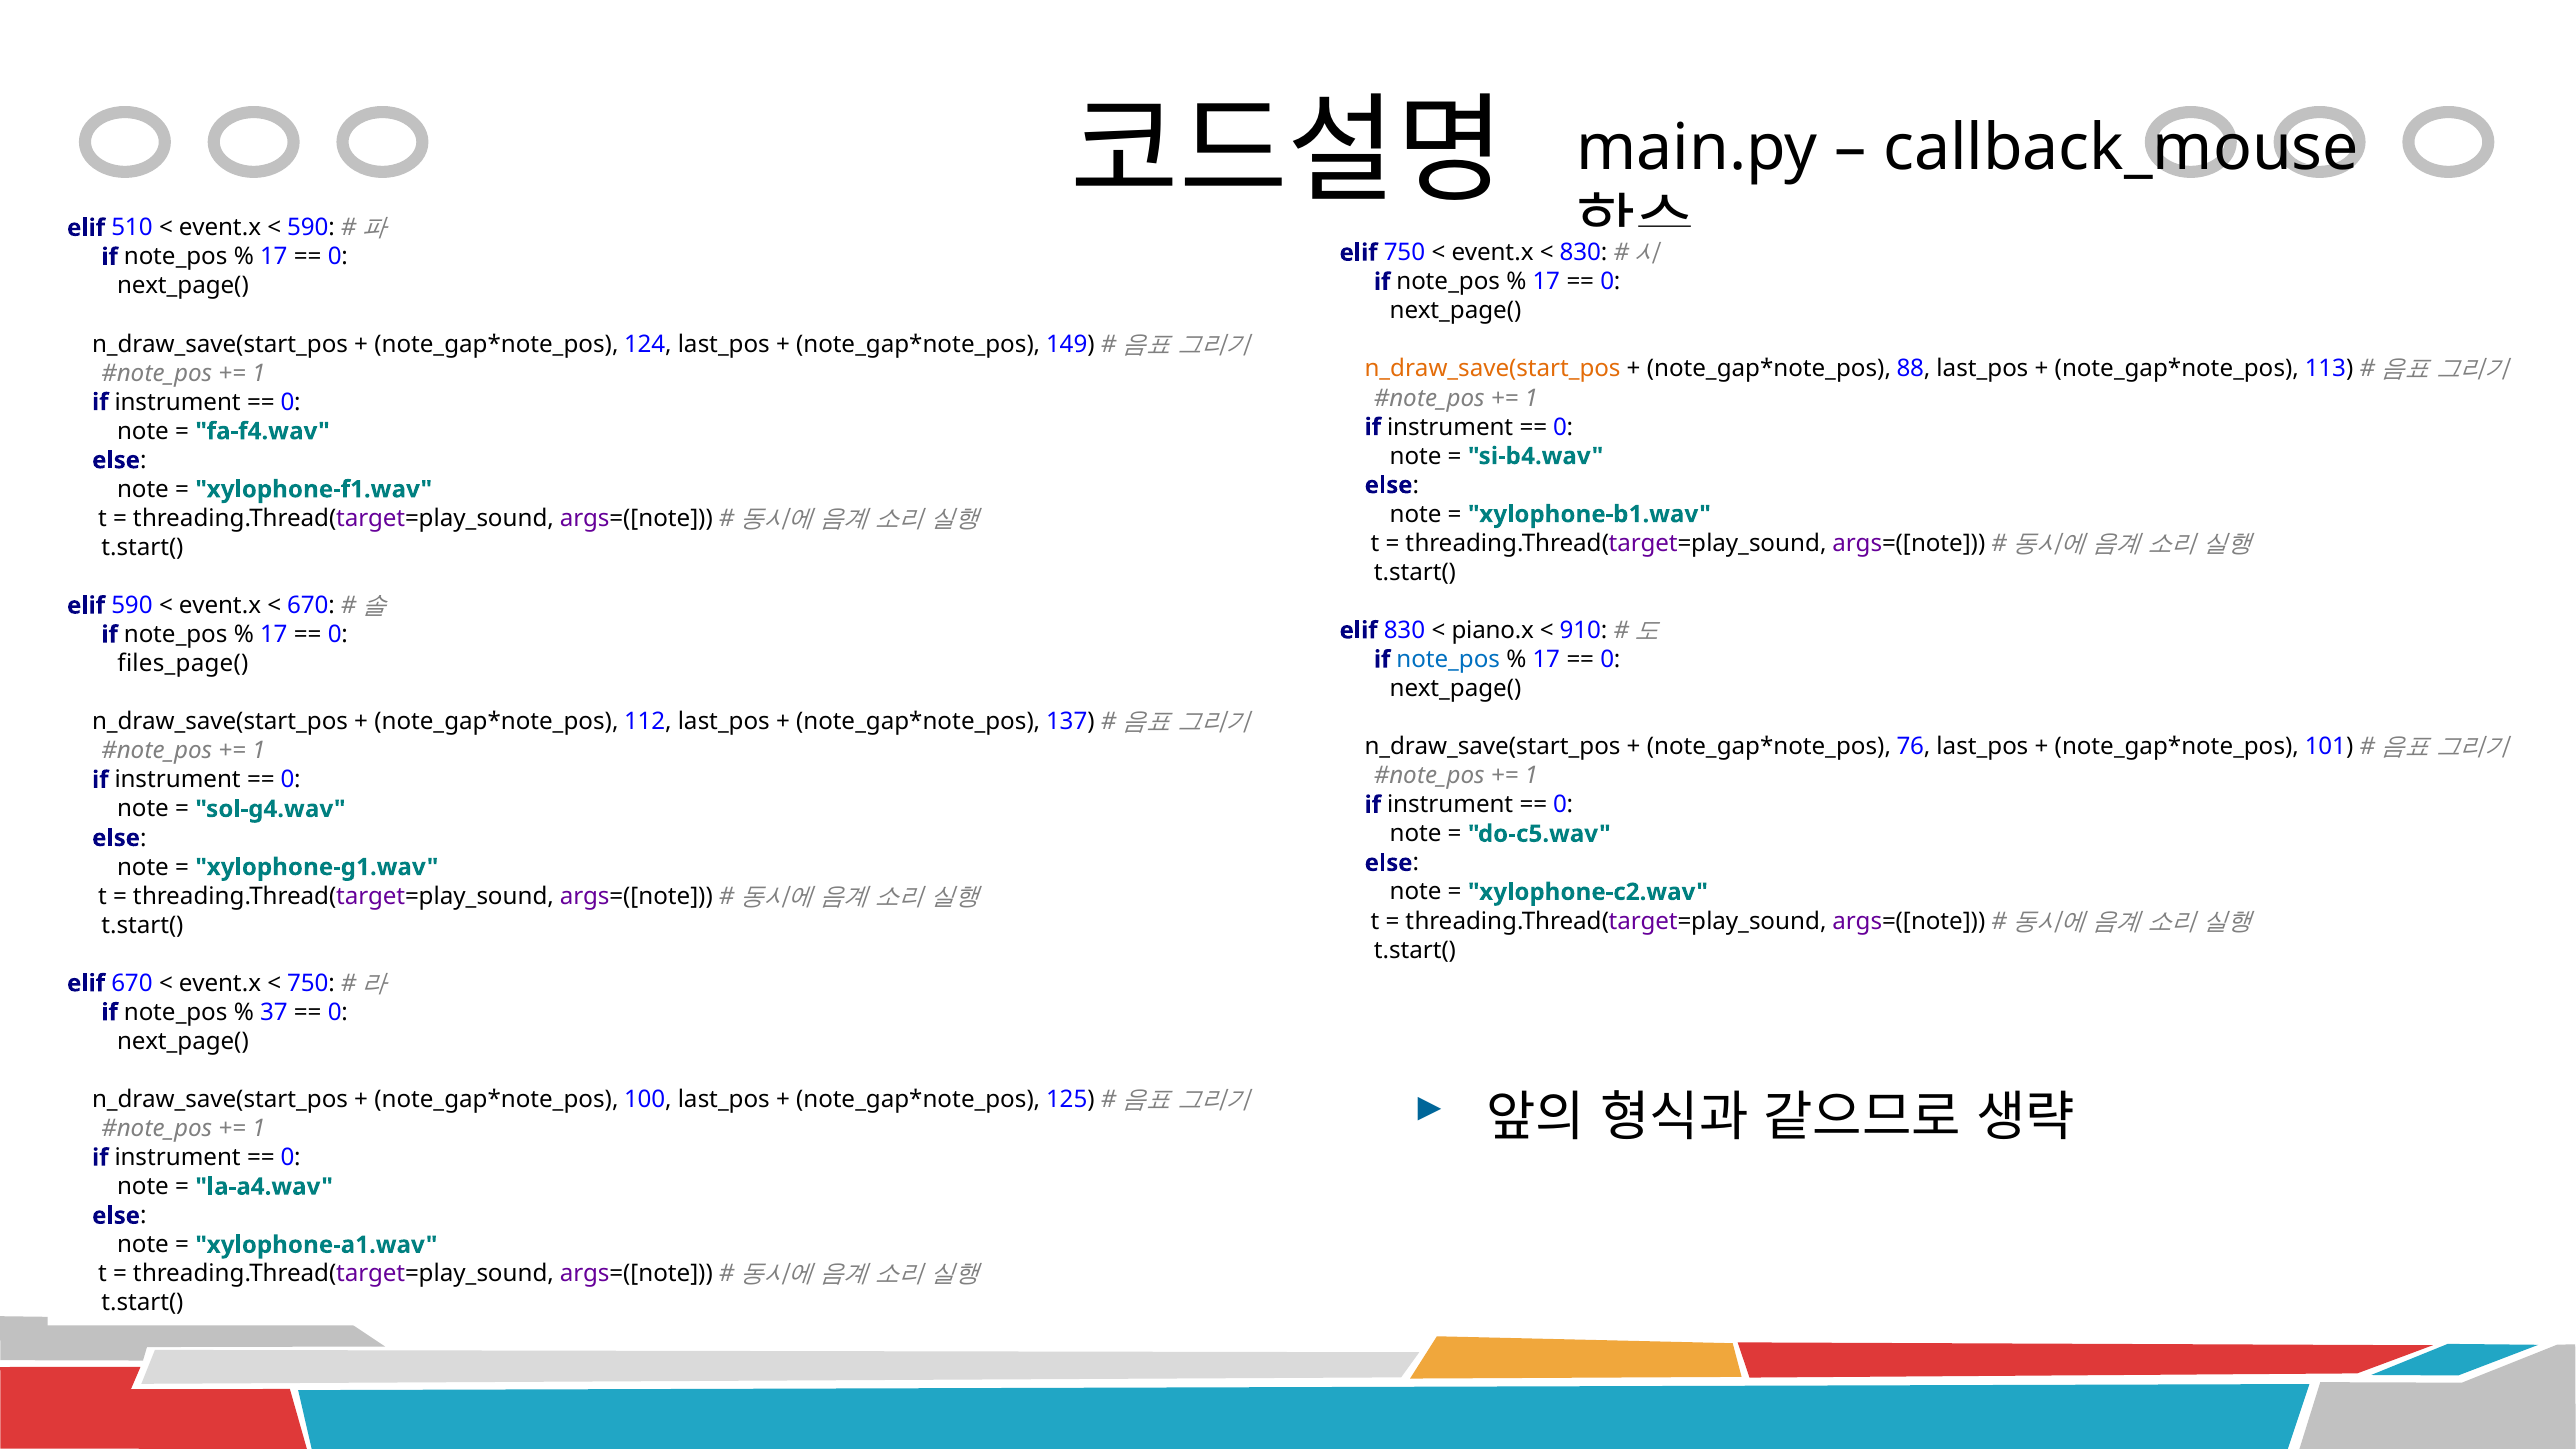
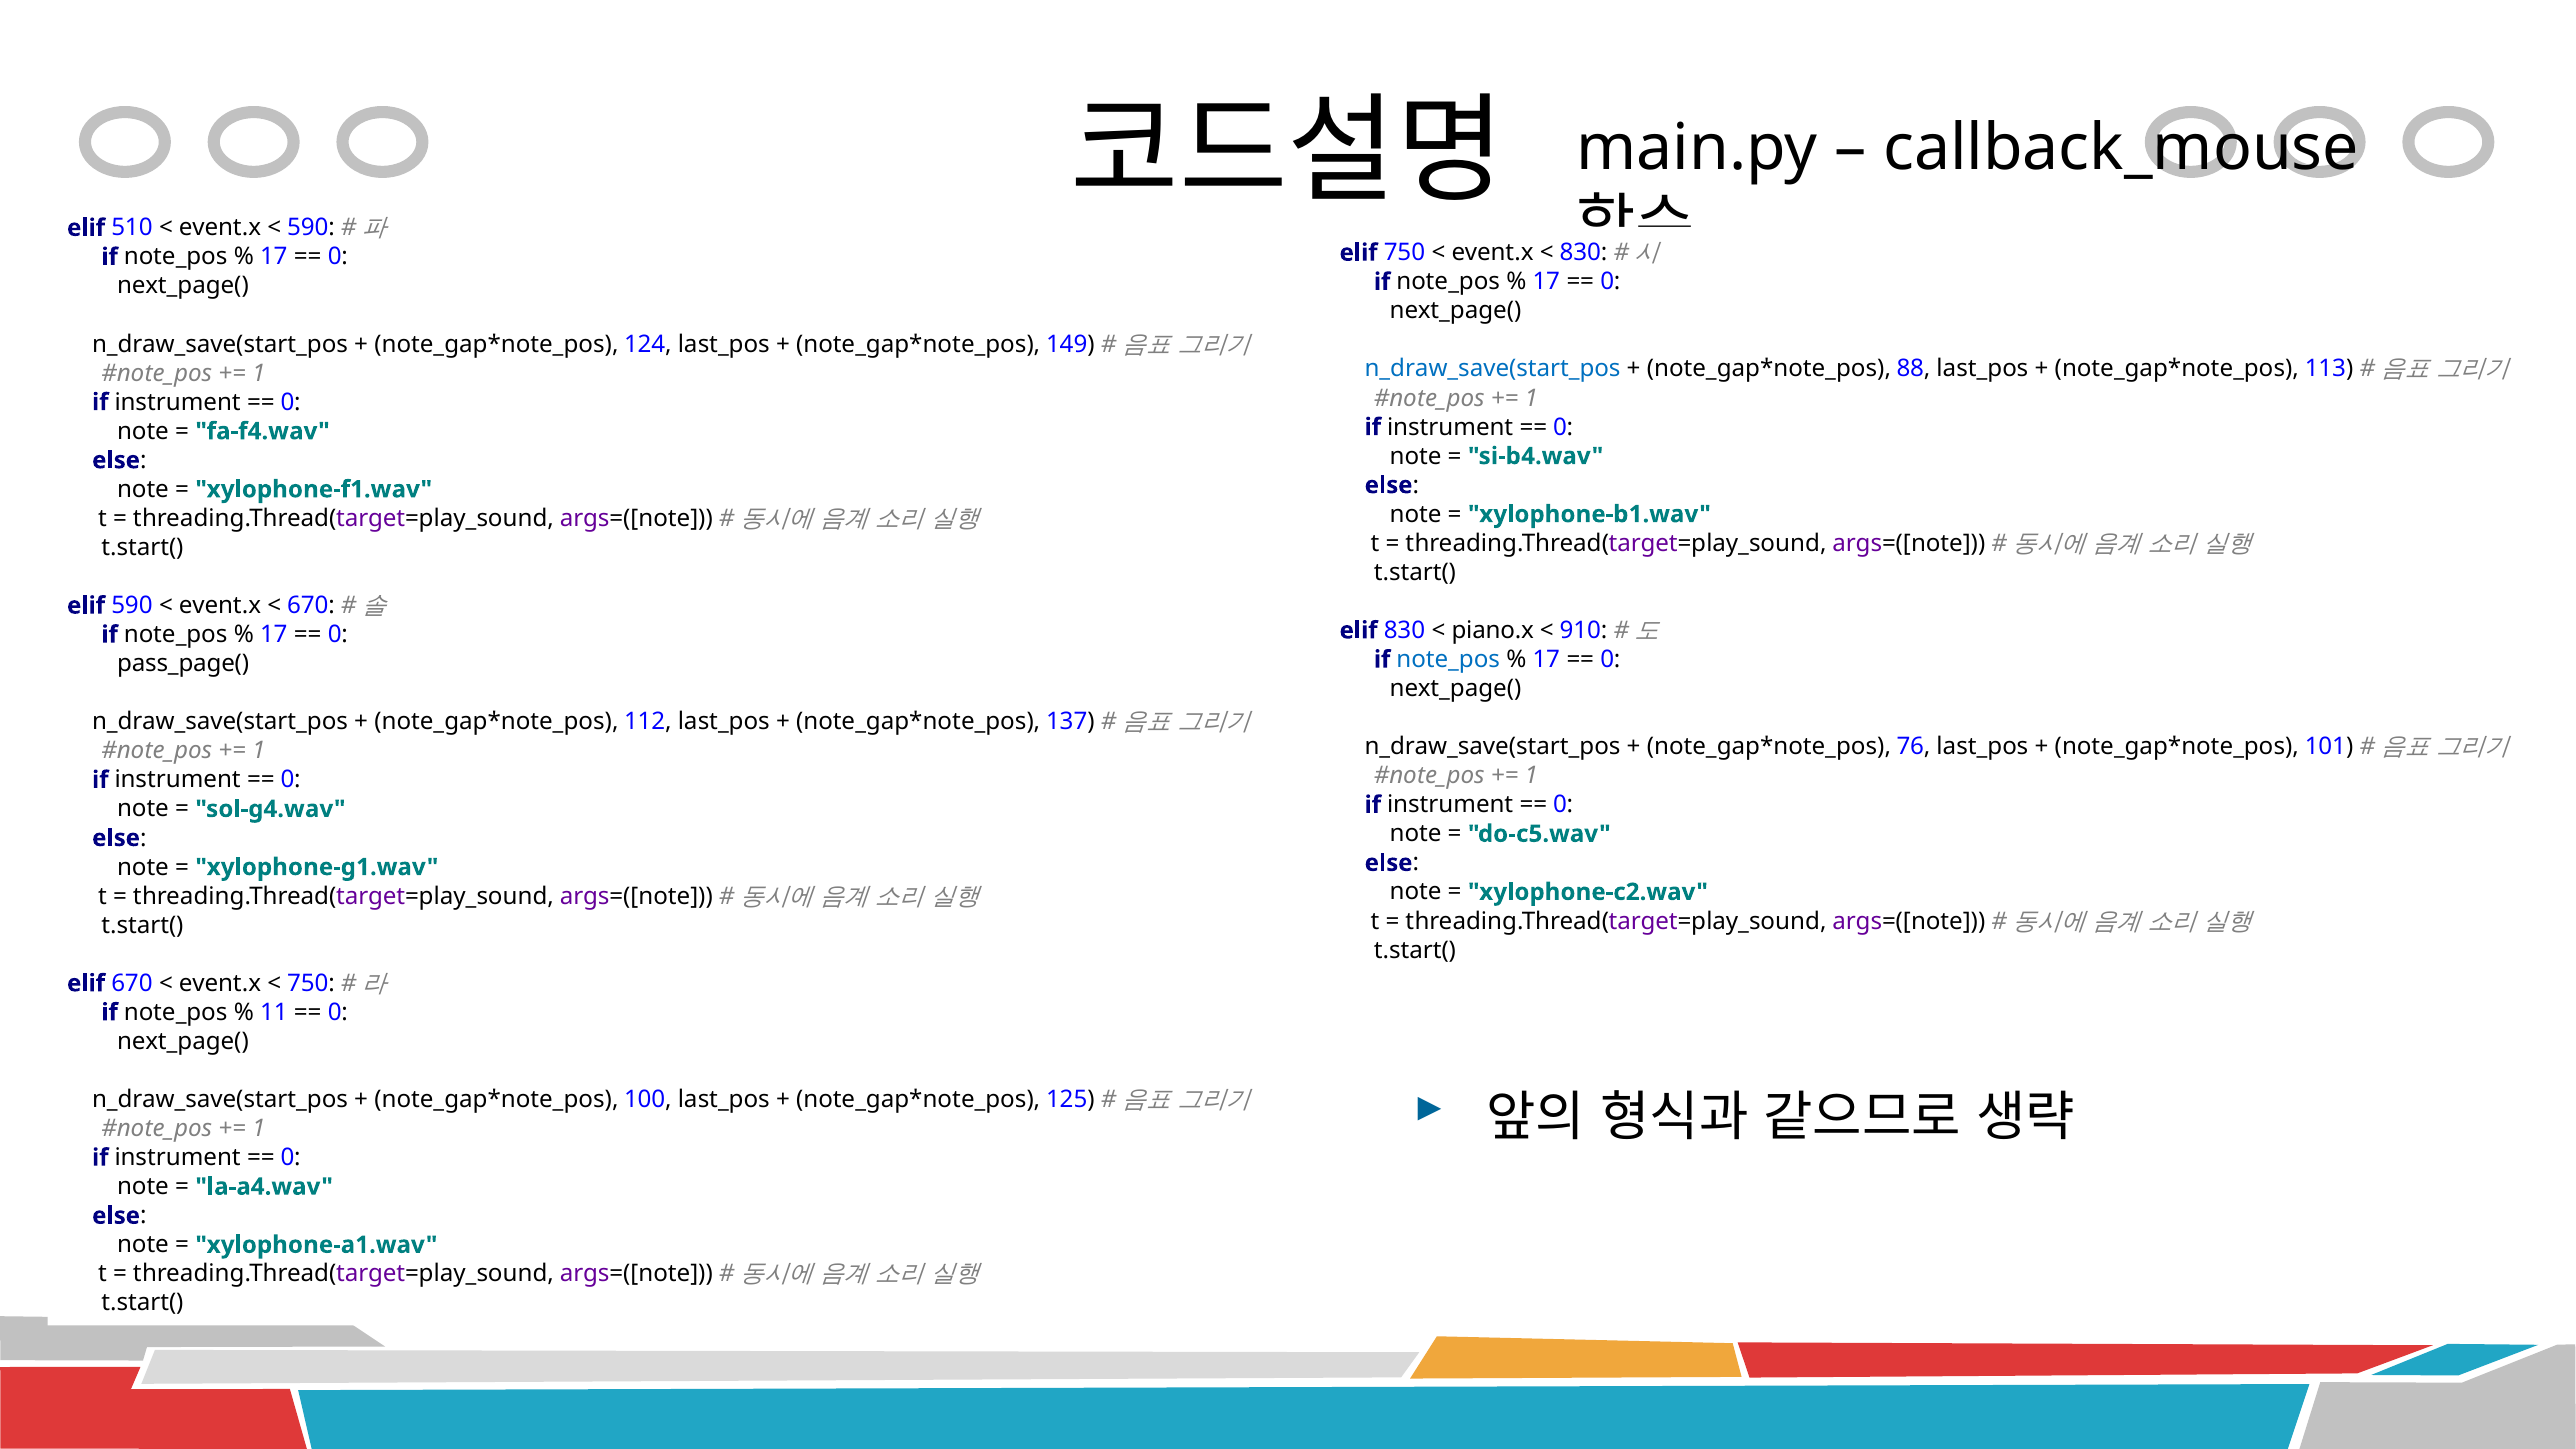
n_draw_save(start_pos at (1493, 369) colour: orange -> blue
files_page(: files_page( -> pass_page(
37: 37 -> 11
